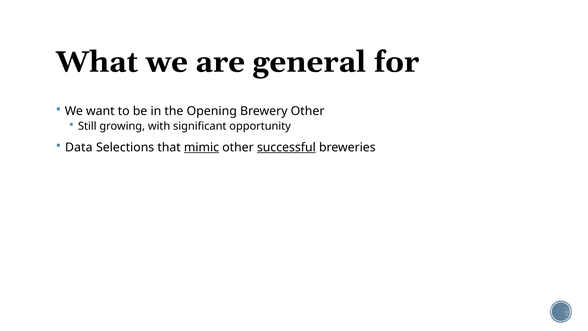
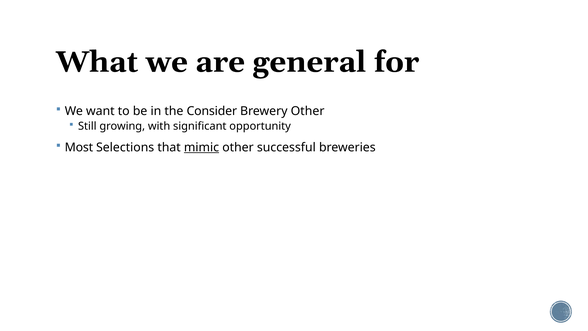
Opening: Opening -> Consider
Data: Data -> Most
successful underline: present -> none
